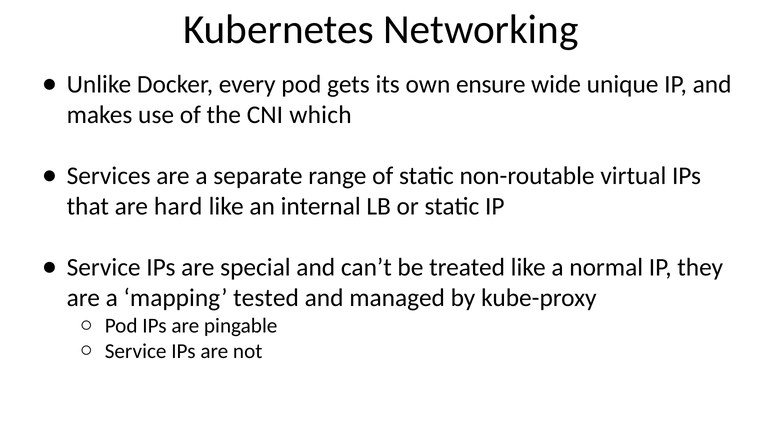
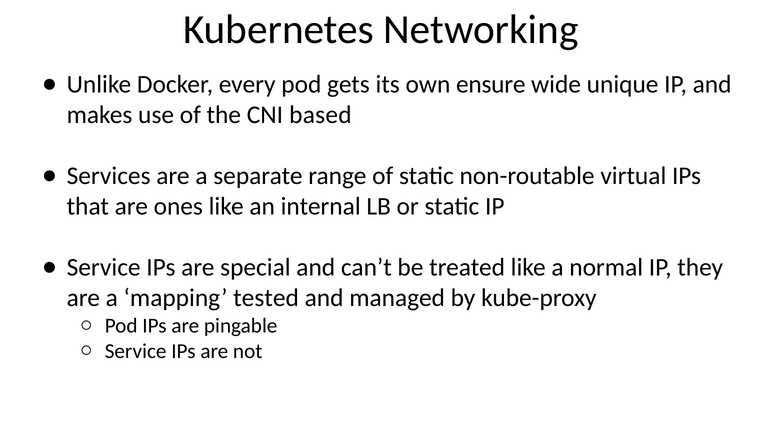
which: which -> based
hard: hard -> ones
